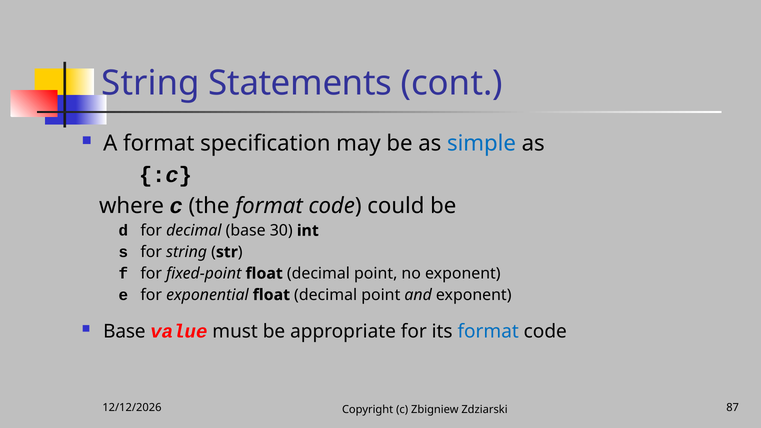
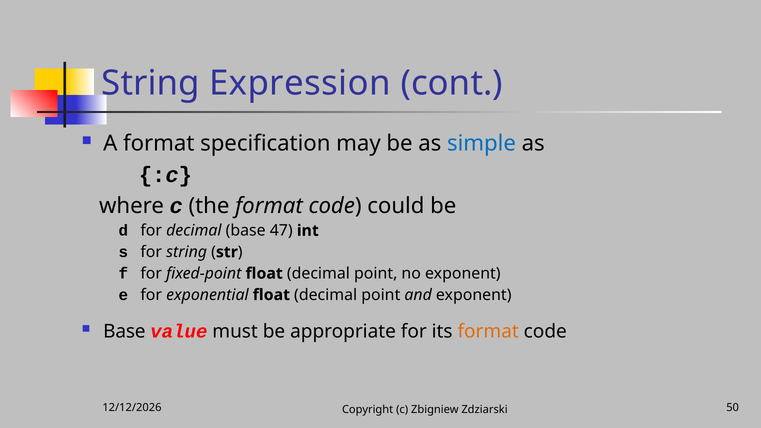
Statements: Statements -> Expression
30: 30 -> 47
format at (488, 331) colour: blue -> orange
87: 87 -> 50
